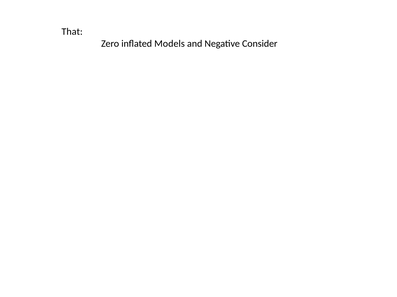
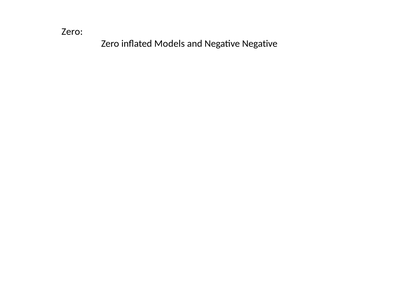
That at (72, 32): That -> Zero
Negative Consider: Consider -> Negative
